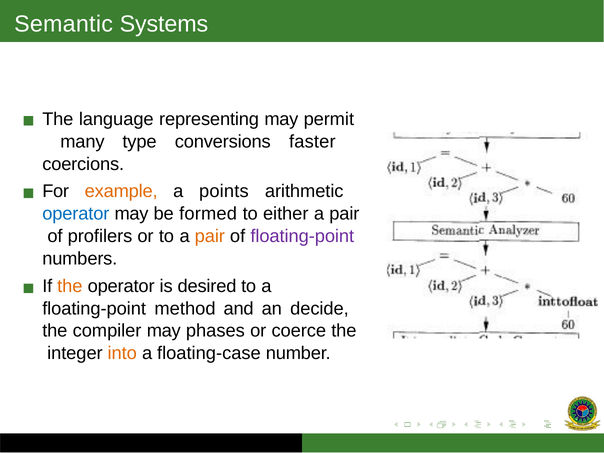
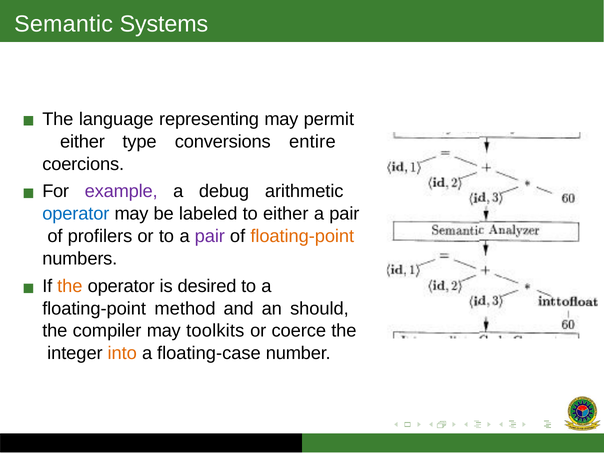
many at (82, 142): many -> either
faster: faster -> entire
example colour: orange -> purple
points: points -> debug
formed: formed -> labeled
pair at (210, 236) colour: orange -> purple
floating-point at (302, 236) colour: purple -> orange
decide: decide -> should
phases: phases -> toolkits
